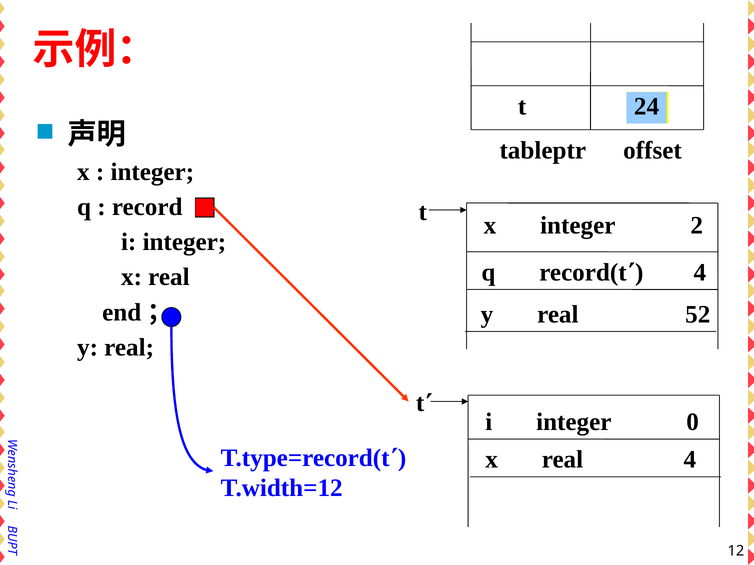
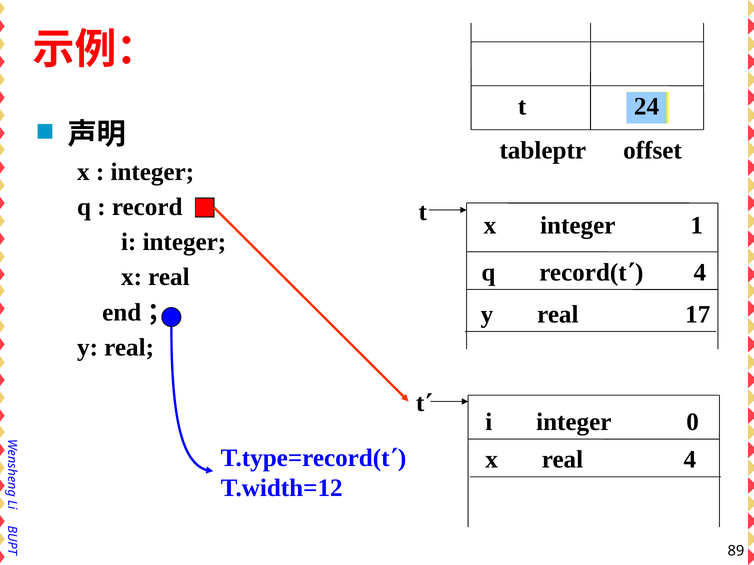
2: 2 -> 1
52: 52 -> 17
T 12: 12 -> 89
